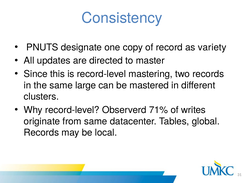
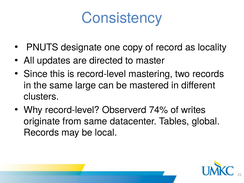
variety: variety -> locality
71%: 71% -> 74%
